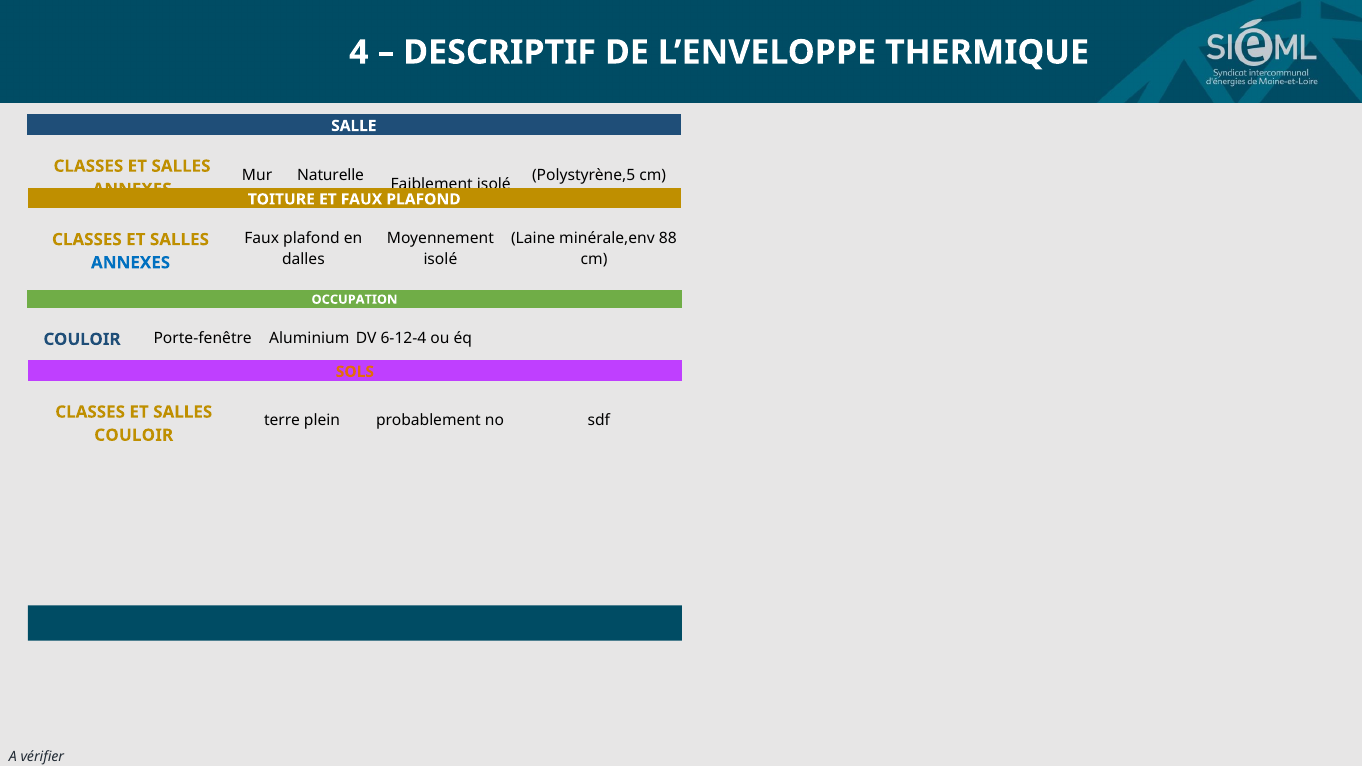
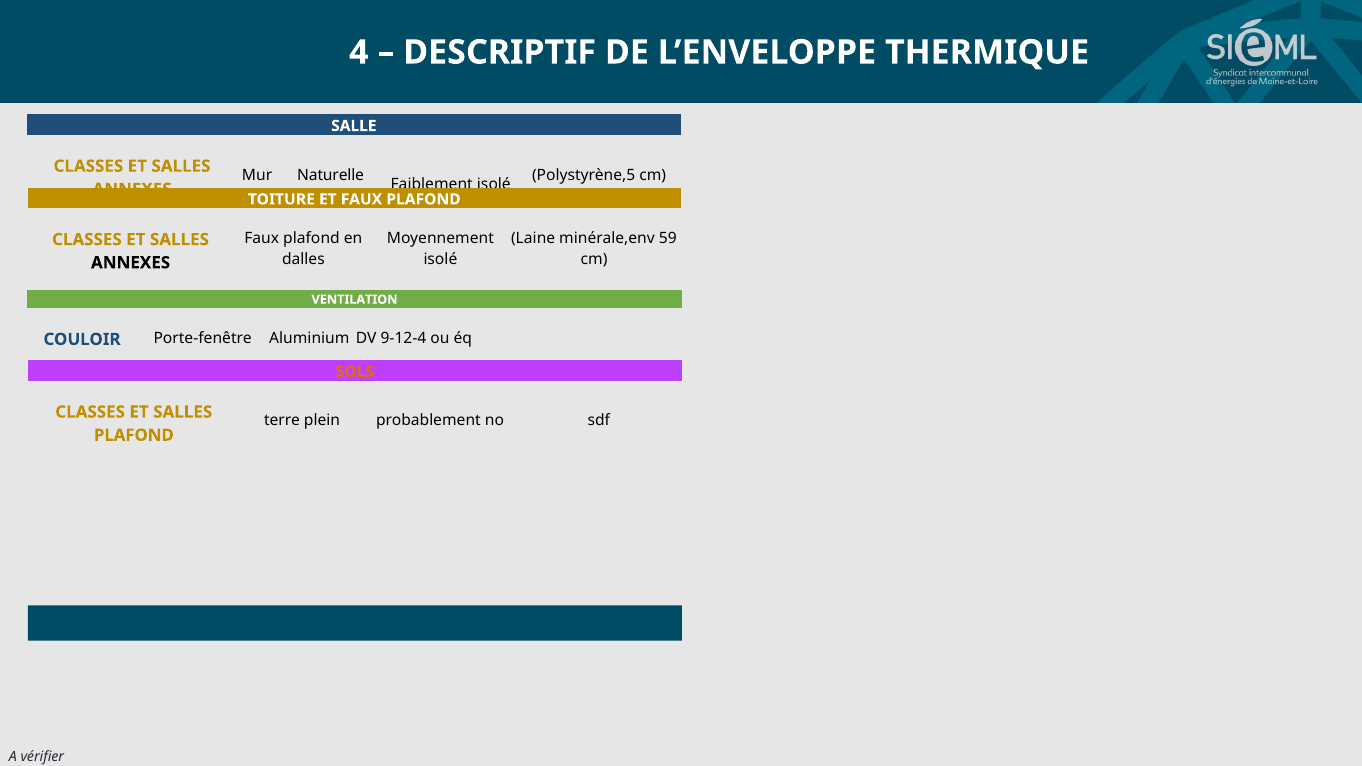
88: 88 -> 59
ANNEXES at (131, 263) colour: blue -> black
OCCUPATION: OCCUPATION -> VENTILATION
6-12-4: 6-12-4 -> 9-12-4
COULOIR at (134, 435): COULOIR -> PLAFOND
